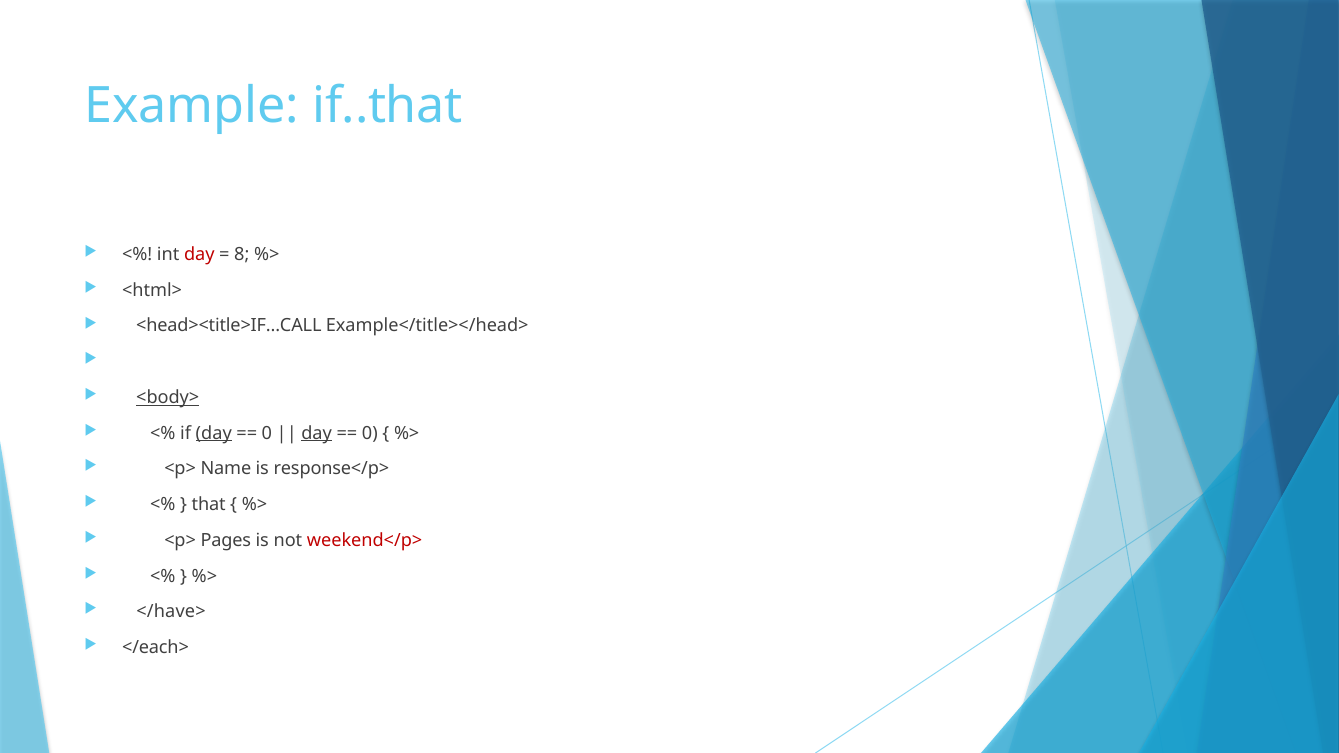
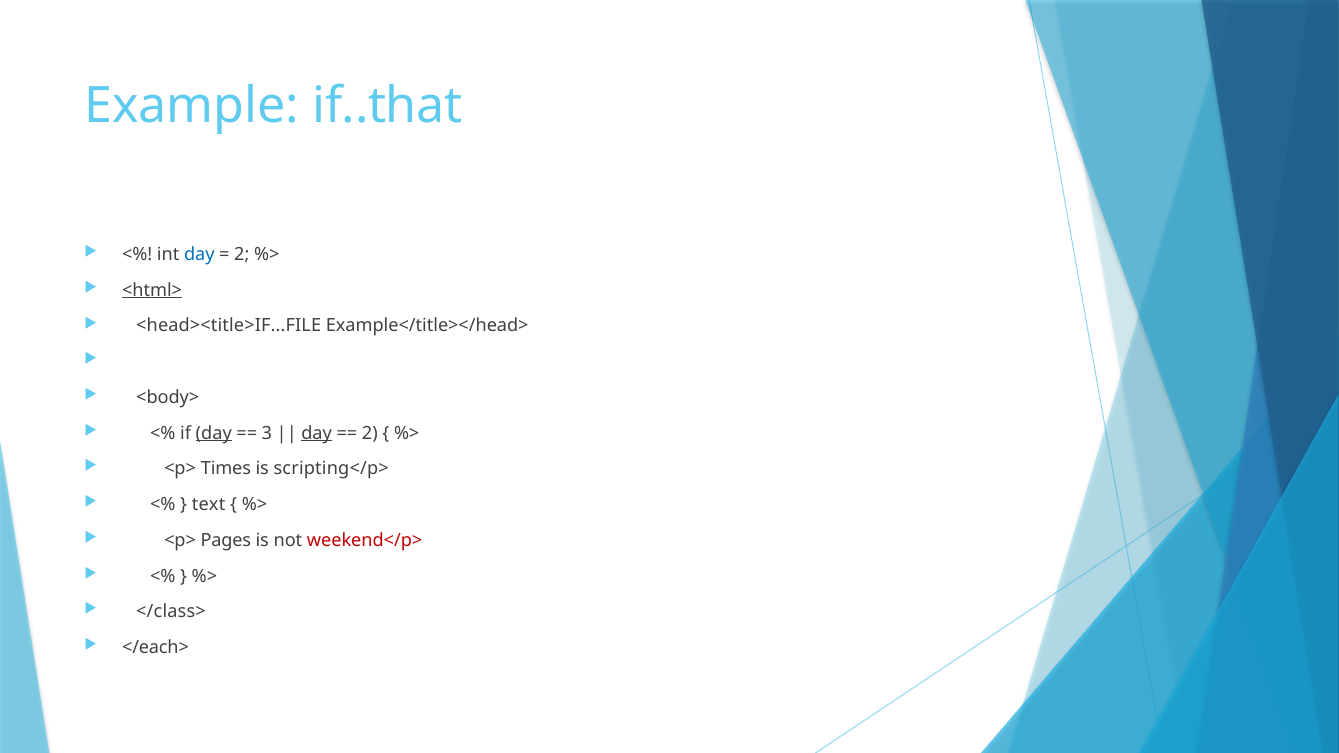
day at (199, 254) colour: red -> blue
8 at (242, 254): 8 -> 2
<html> underline: none -> present
<head><title>IF...CALL: <head><title>IF...CALL -> <head><title>IF...FILE
<body> underline: present -> none
0 at (267, 433): 0 -> 3
0 at (370, 433): 0 -> 2
Name: Name -> Times
response</p>: response</p> -> scripting</p>
that: that -> text
</have>: </have> -> </class>
